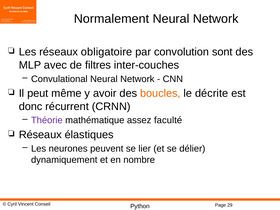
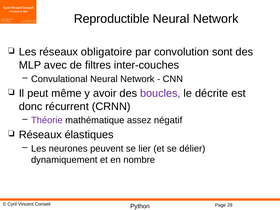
Normalement: Normalement -> Reproductible
boucles colour: orange -> purple
faculté: faculté -> négatif
